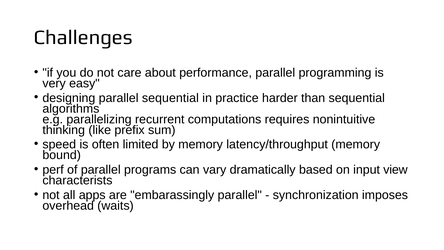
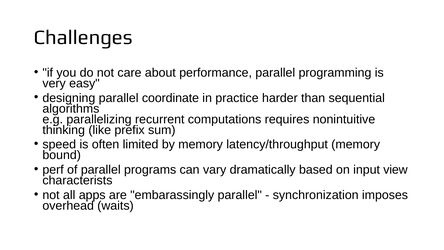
parallel sequential: sequential -> coordinate
